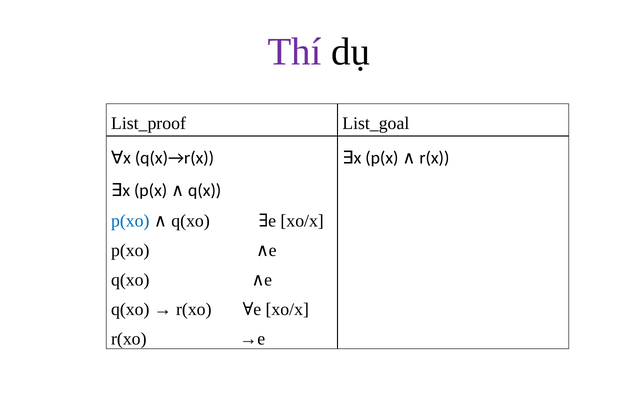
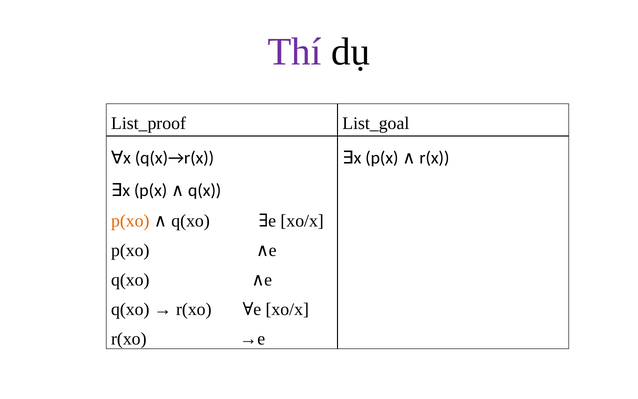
p(xo at (130, 221) colour: blue -> orange
